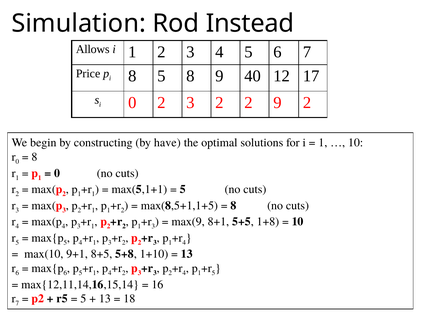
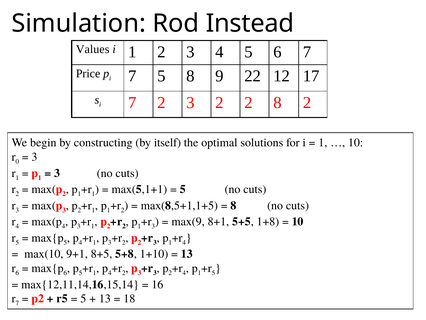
Allows: Allows -> Values
8 at (132, 76): 8 -> 7
40: 40 -> 22
0 at (132, 102): 0 -> 7
2 9: 9 -> 8
have: have -> itself
8 at (34, 157): 8 -> 3
0 at (57, 173): 0 -> 3
